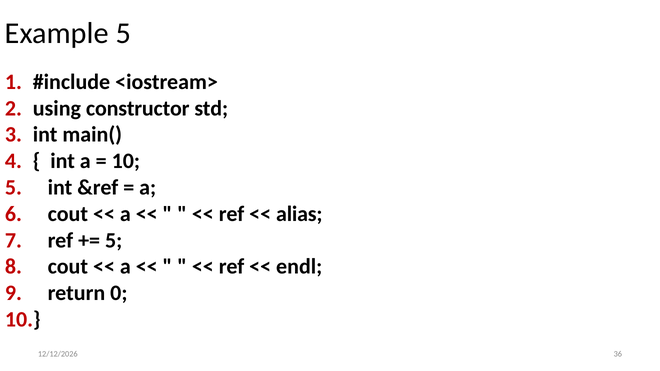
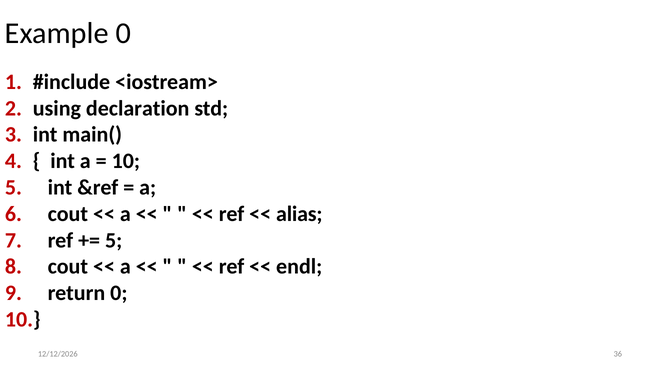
Example 5: 5 -> 0
constructor: constructor -> declaration
